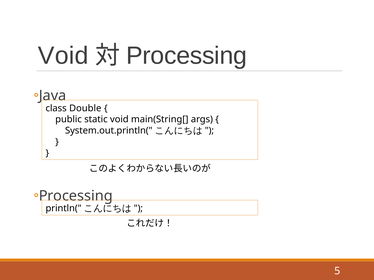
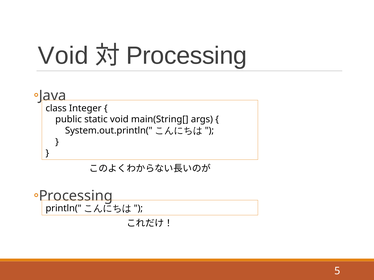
Double: Double -> Integer
